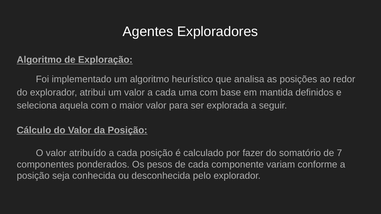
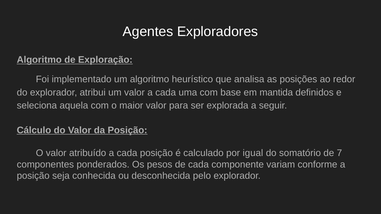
fazer: fazer -> igual
